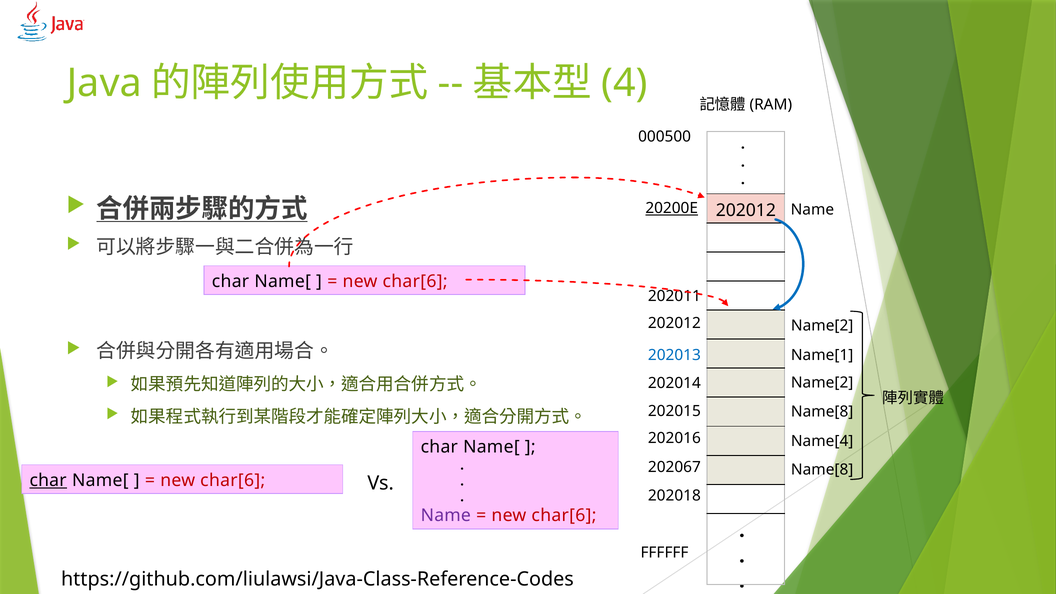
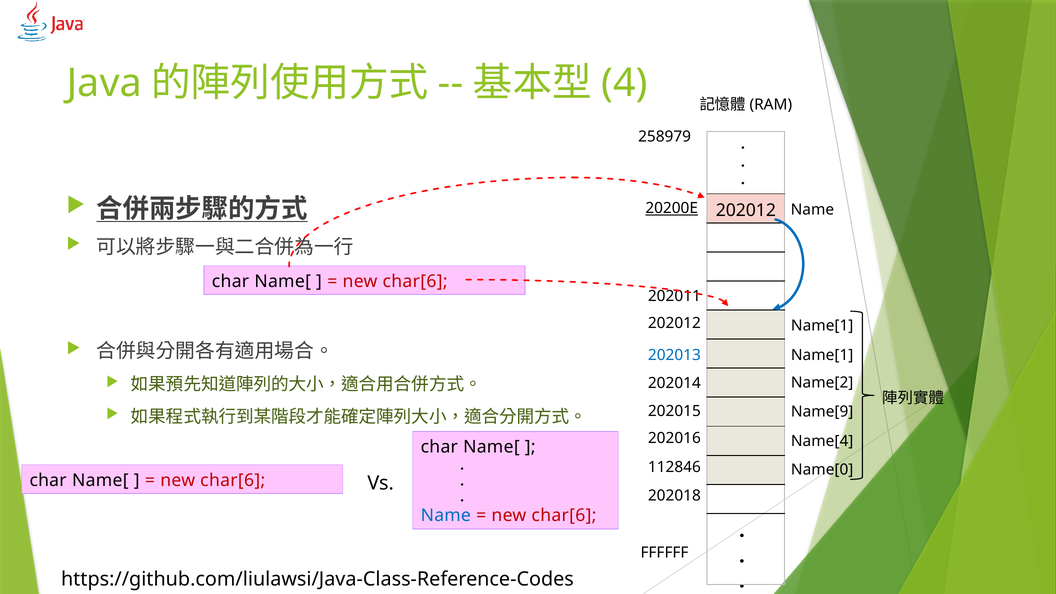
000500: 000500 -> 258979
Name[2 at (822, 325): Name[2 -> Name[1
Name[8 at (822, 412): Name[8 -> Name[9
202067: 202067 -> 112846
Name[8 at (822, 470): Name[8 -> Name[0
char at (48, 480) underline: present -> none
Name at (446, 516) colour: purple -> blue
